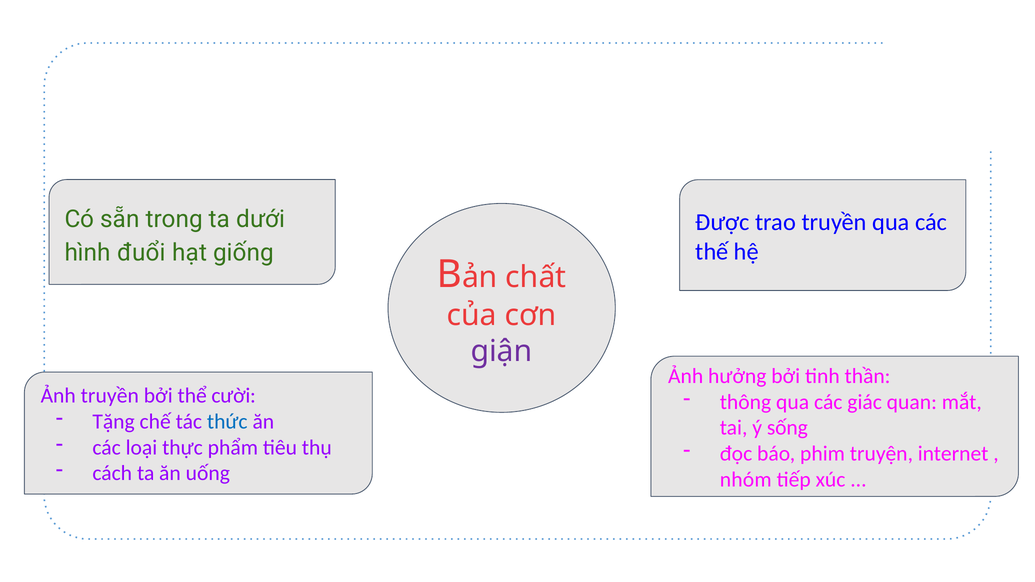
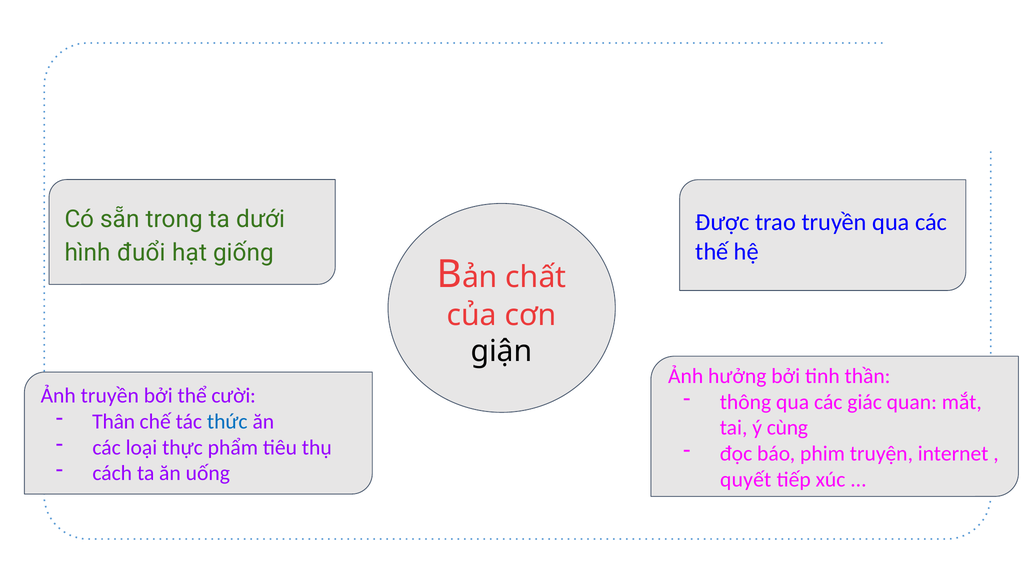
giận colour: purple -> black
Tặng: Tặng -> Thân
sống: sống -> cùng
nhóm: nhóm -> quyết
